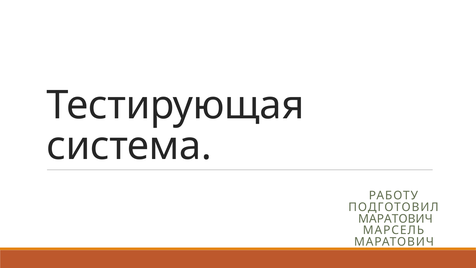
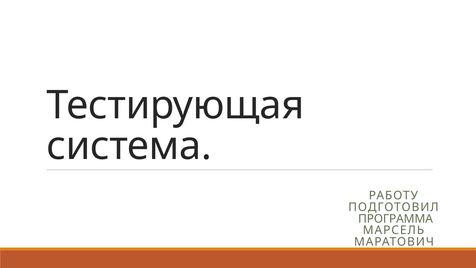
МАРАТОВИЧ at (395, 219): МАРАТОВИЧ -> ПРОГРАММА
